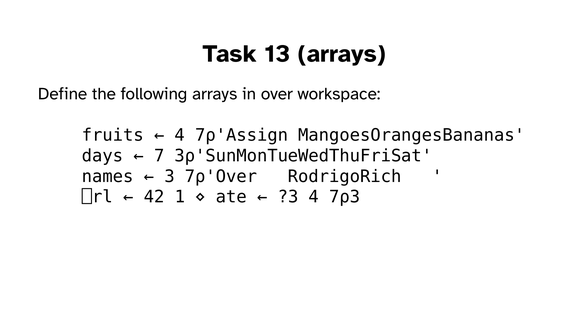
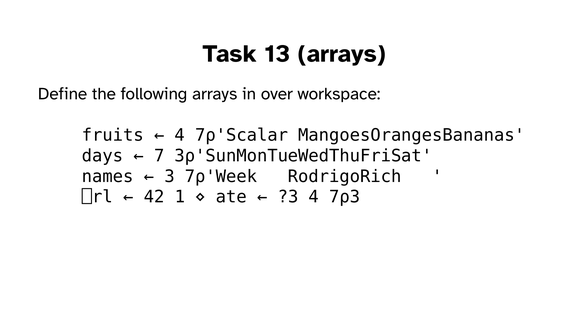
7⍴'Assign: 7⍴'Assign -> 7⍴'Scalar
7⍴'Over: 7⍴'Over -> 7⍴'Week
